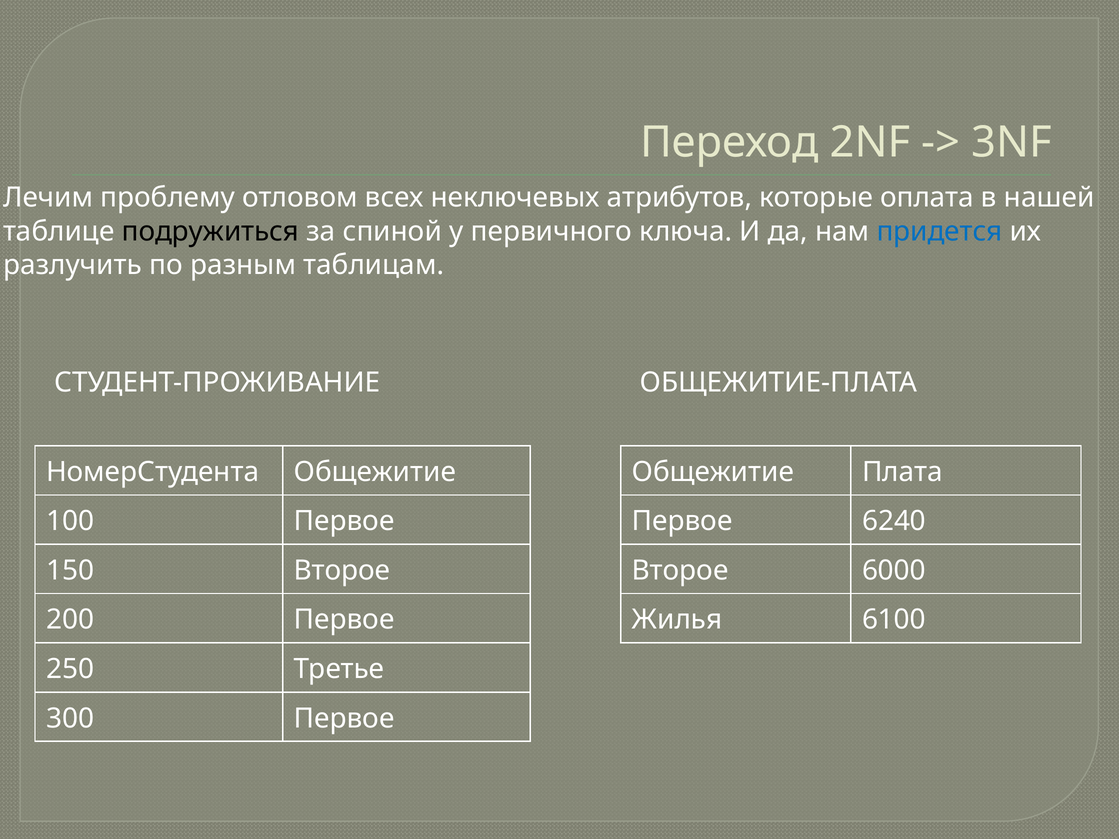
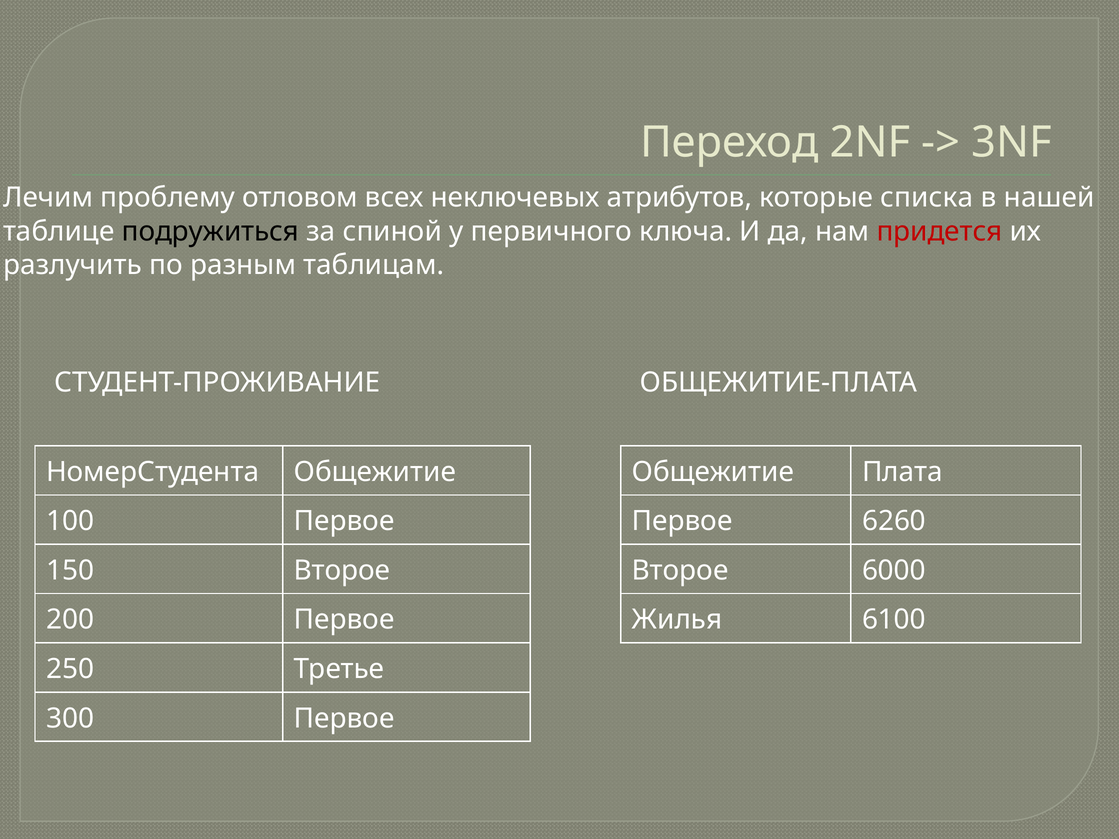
оплата: оплата -> списка
придется colour: blue -> red
6240: 6240 -> 6260
